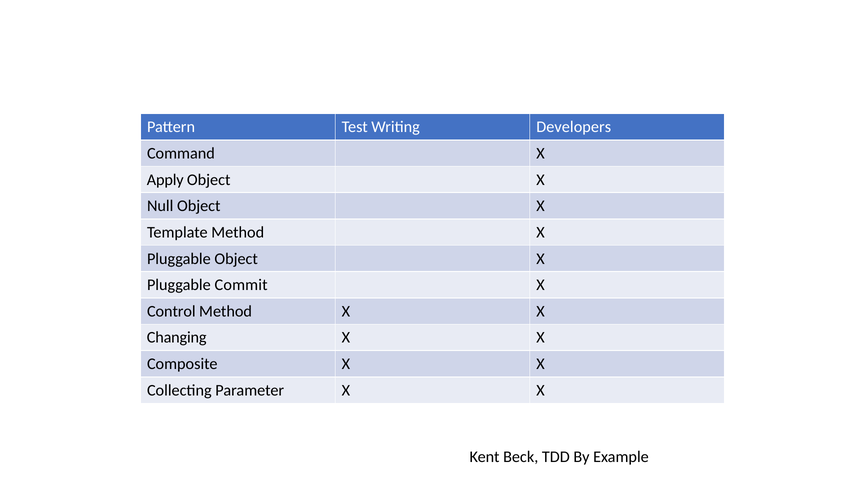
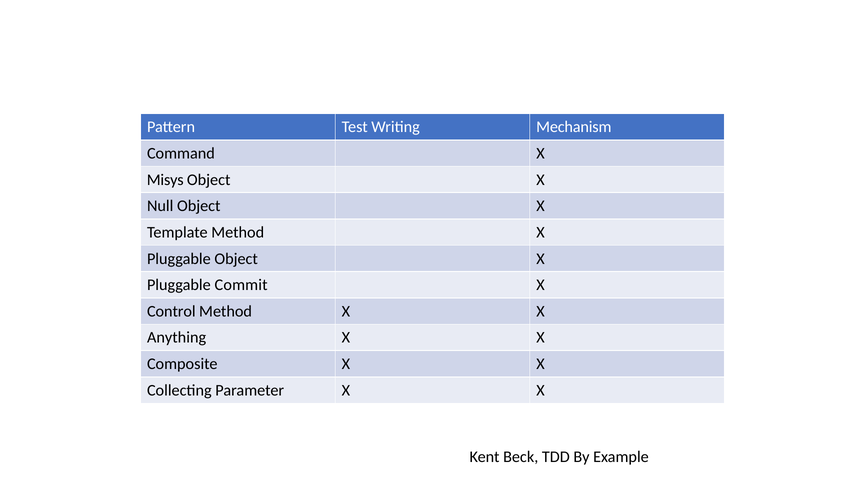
Developers: Developers -> Mechanism
Apply: Apply -> Misys
Changing: Changing -> Anything
